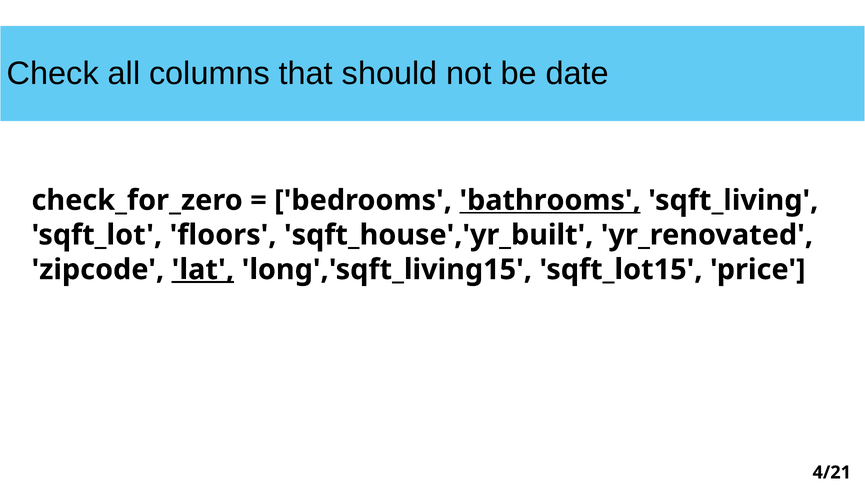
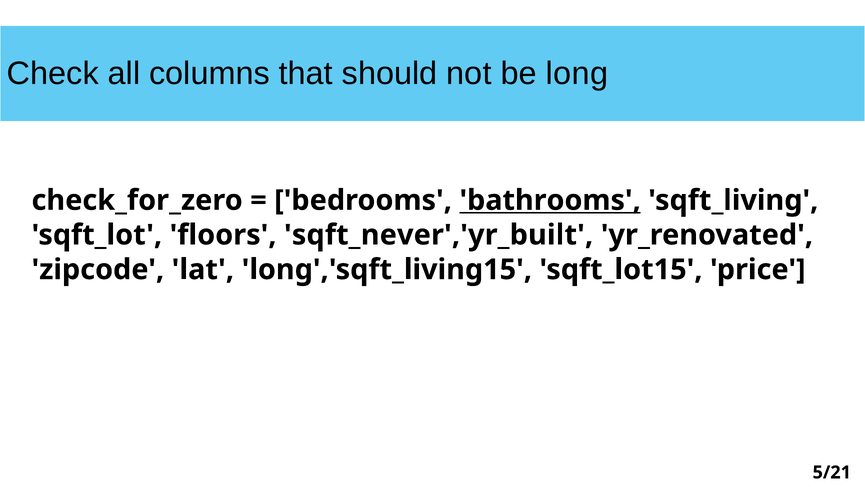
date: date -> long
sqft_house','yr_built: sqft_house','yr_built -> sqft_never','yr_built
lat underline: present -> none
4/21: 4/21 -> 5/21
